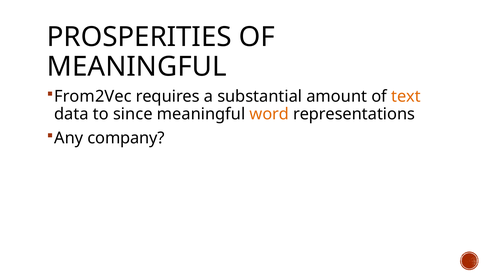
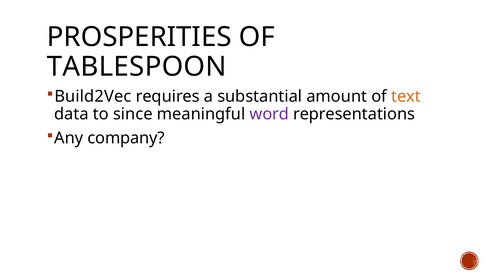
MEANINGFUL at (137, 67): MEANINGFUL -> TABLESPOON
From2Vec: From2Vec -> Build2Vec
word colour: orange -> purple
